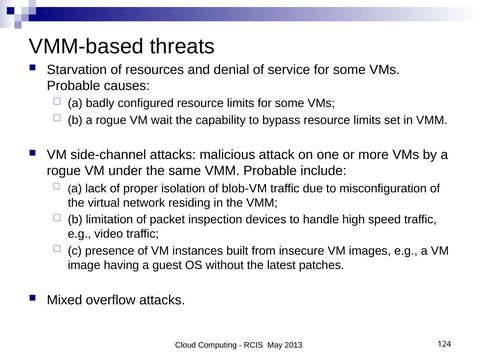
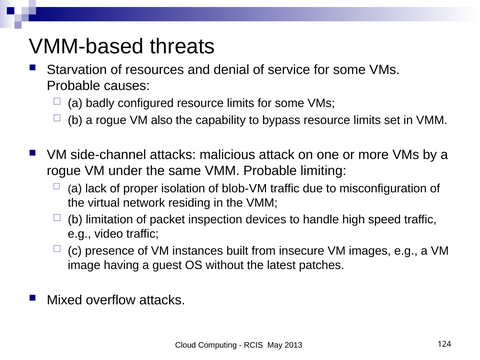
wait: wait -> also
include: include -> limiting
